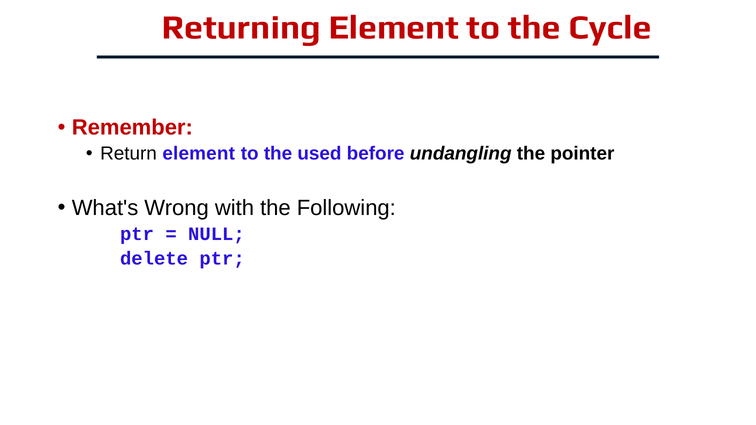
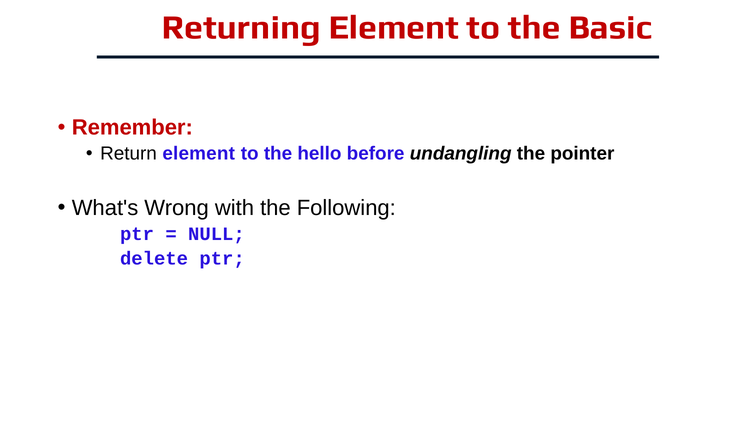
Cycle: Cycle -> Basic
used: used -> hello
